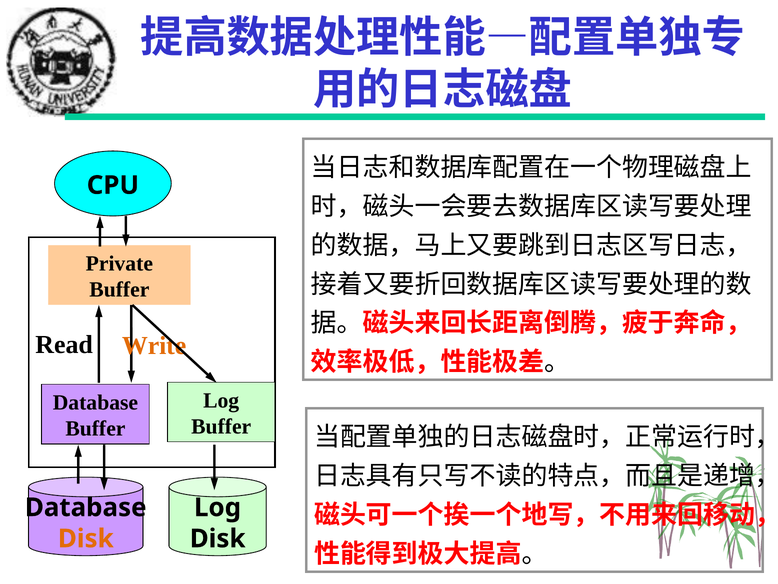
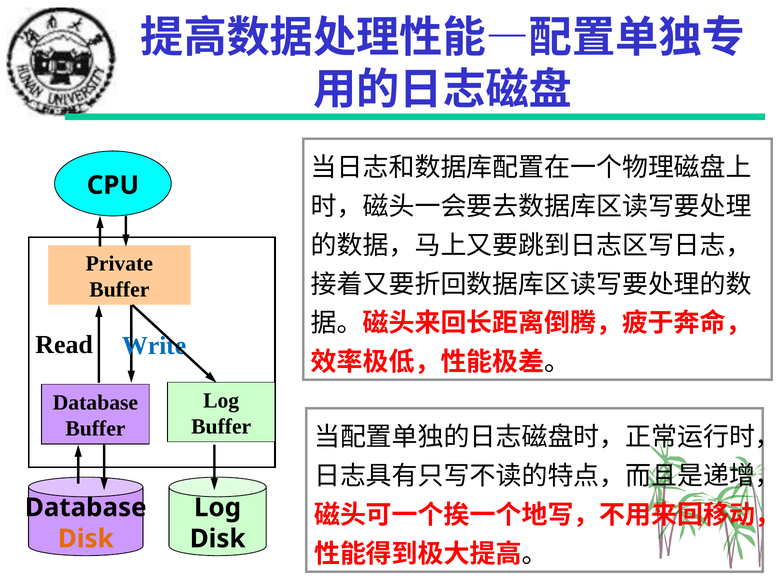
Write colour: orange -> blue
